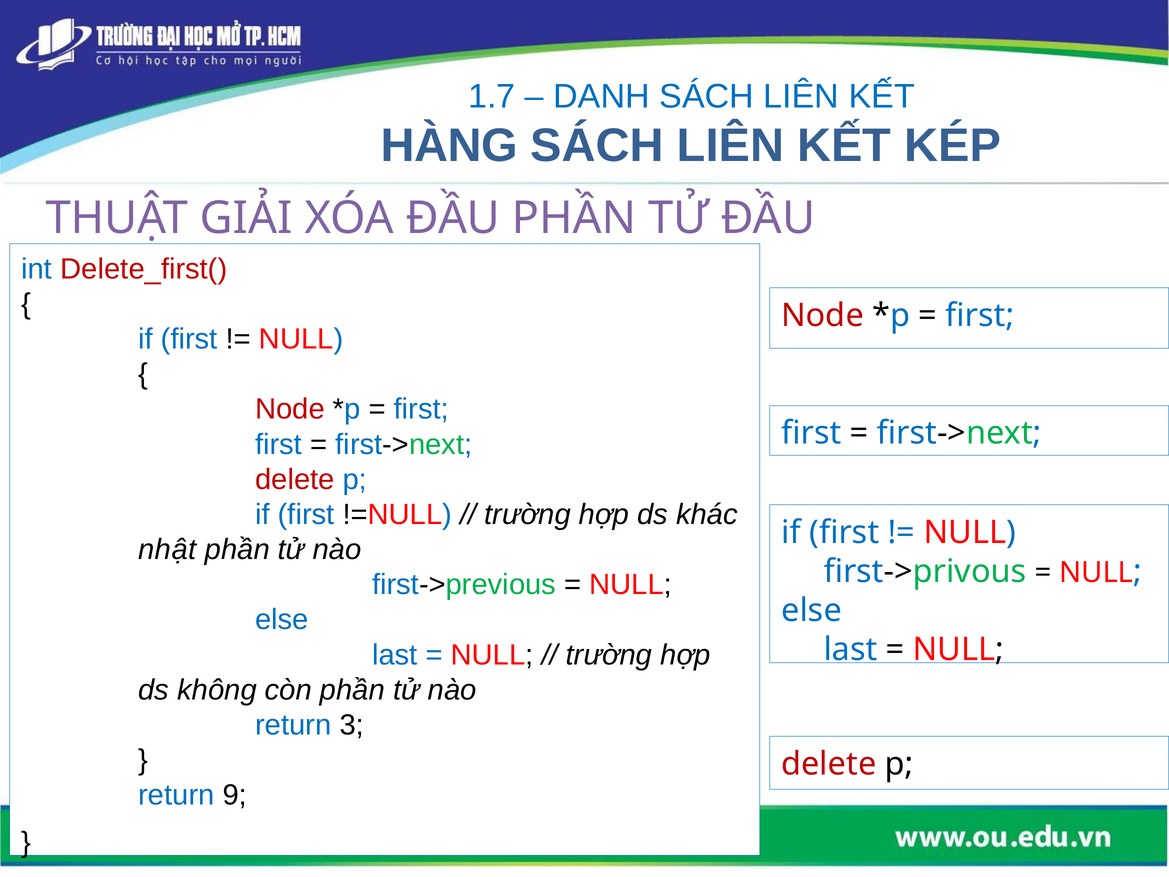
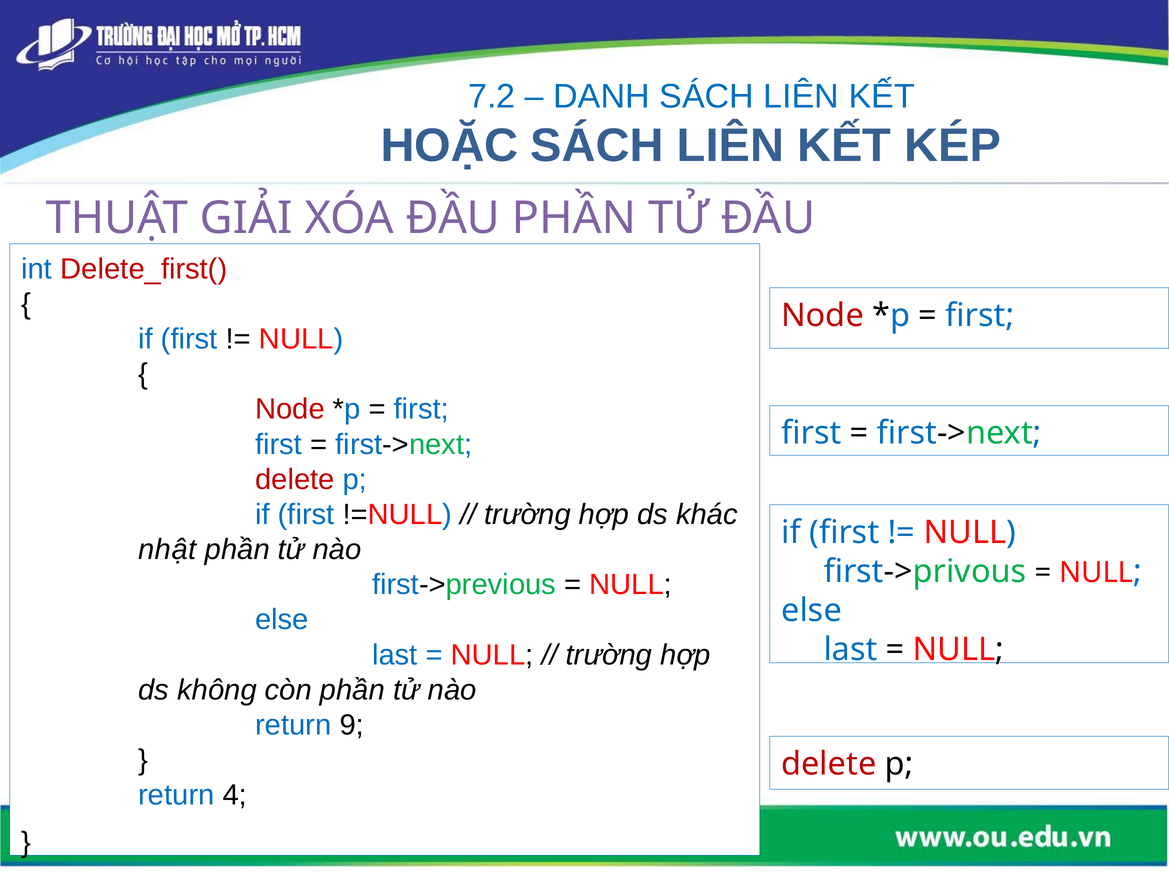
1.7: 1.7 -> 7.2
HÀNG: HÀNG -> HOẶC
3: 3 -> 9
9: 9 -> 4
